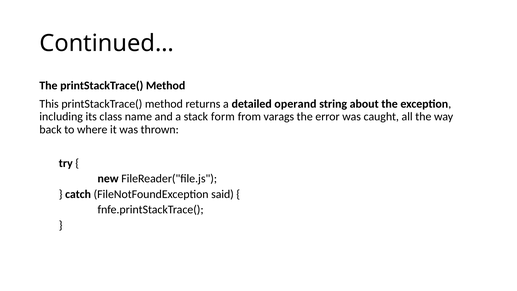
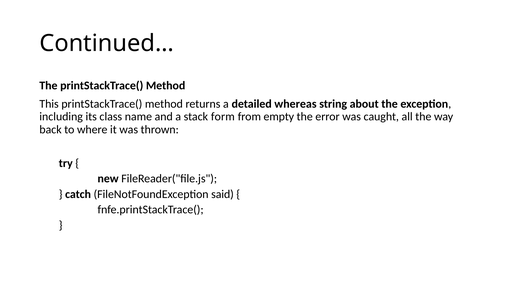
operand: operand -> whereas
varags: varags -> empty
